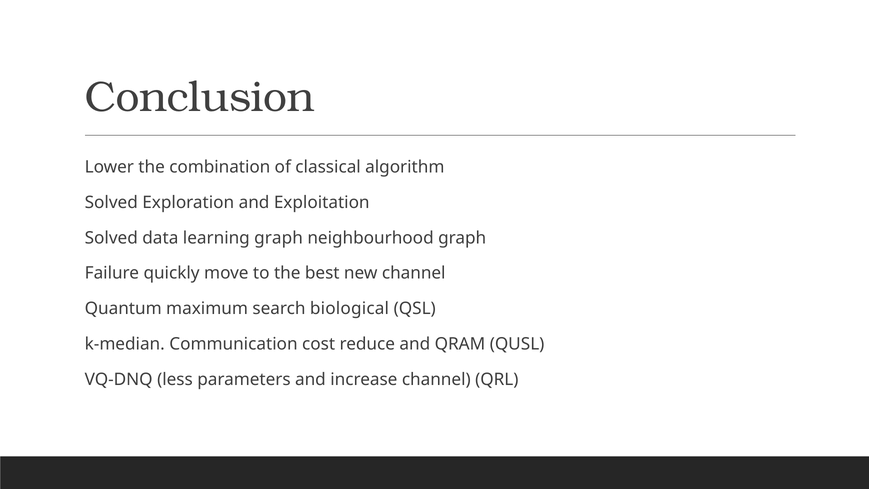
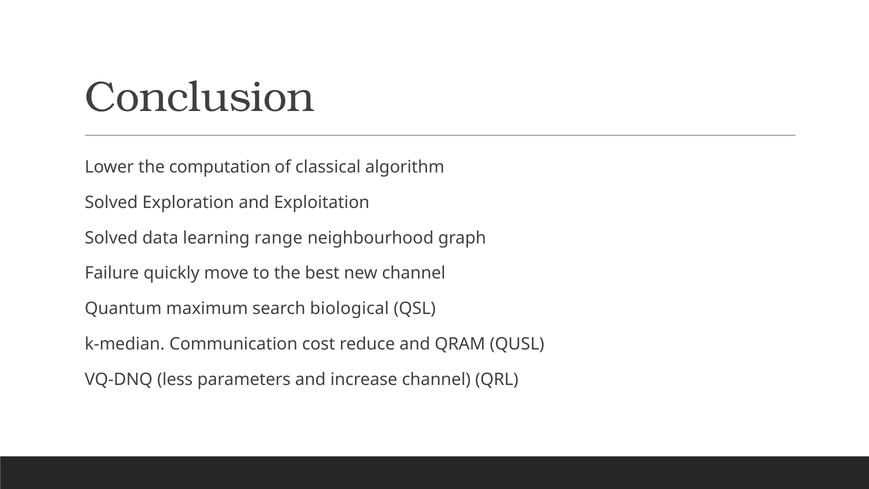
combination: combination -> computation
learning graph: graph -> range
